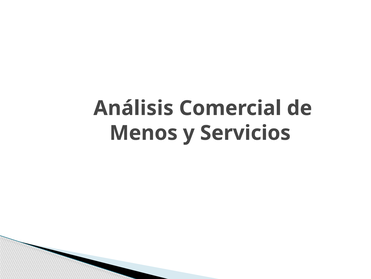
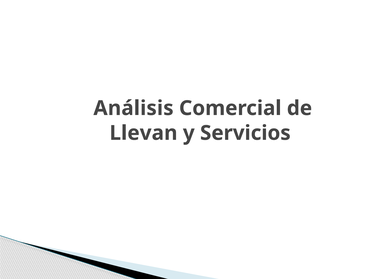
Menos: Menos -> Llevan
